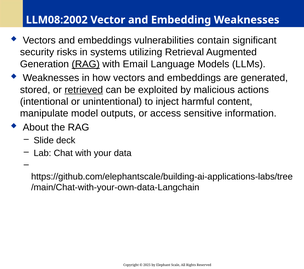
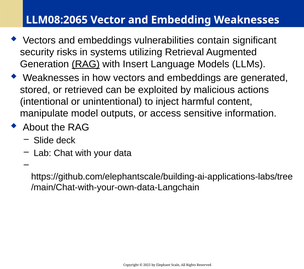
LLM08:2002: LLM08:2002 -> LLM08:2065
Email: Email -> Insert
retrieved underline: present -> none
